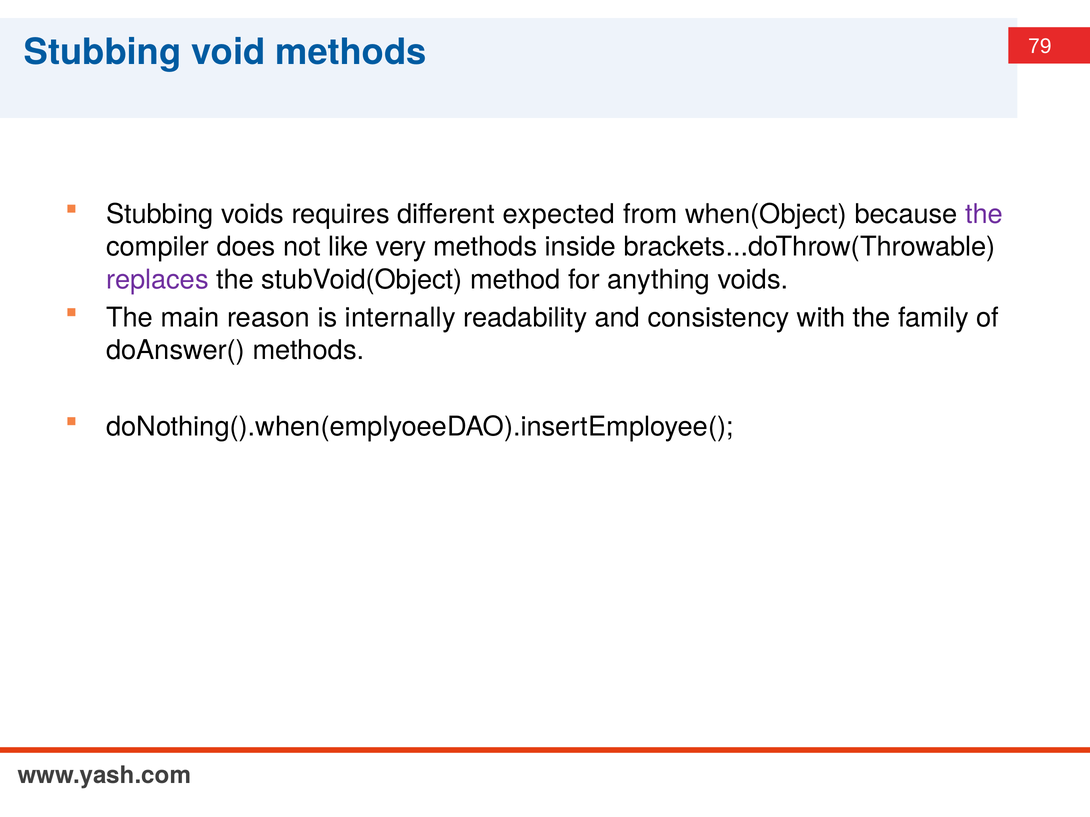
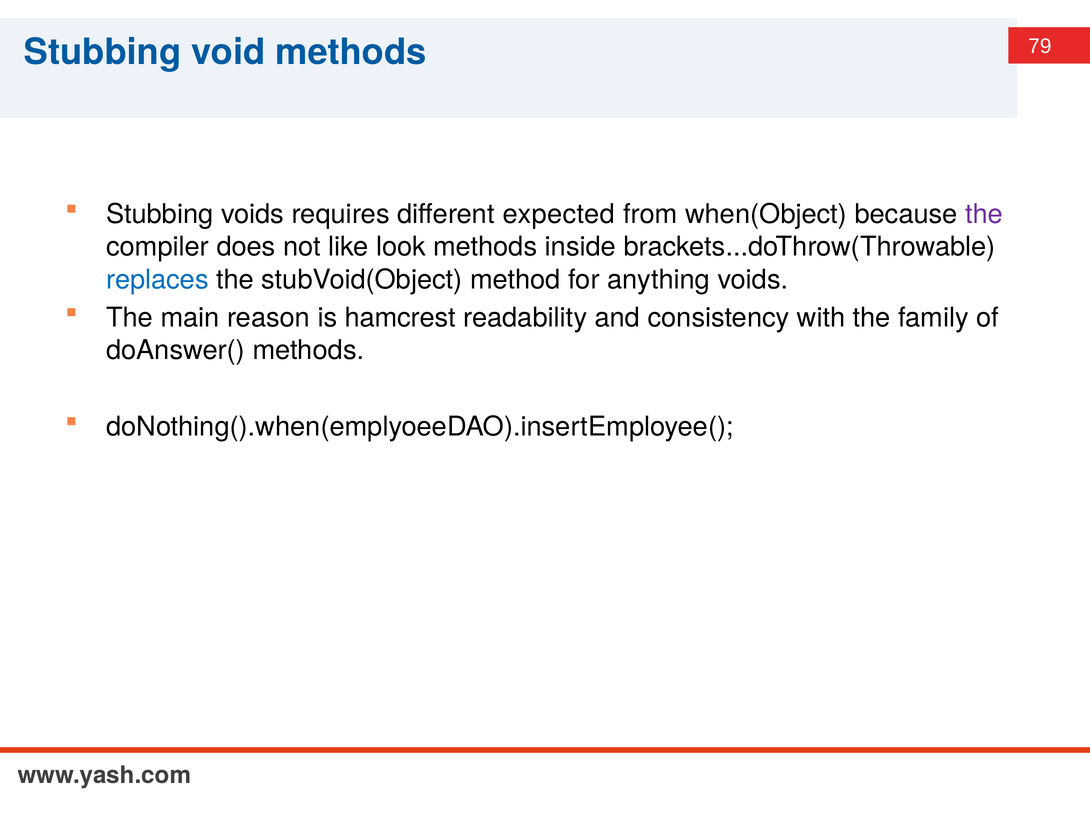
very: very -> look
replaces colour: purple -> blue
internally: internally -> hamcrest
